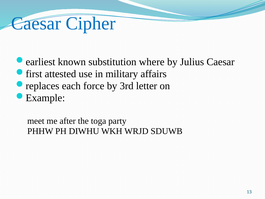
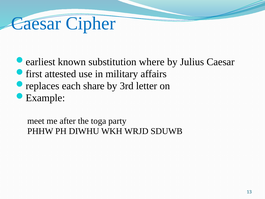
force: force -> share
